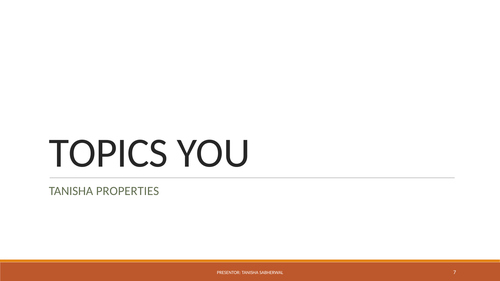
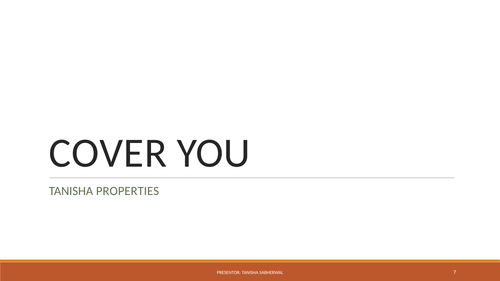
TOPICS: TOPICS -> COVER
